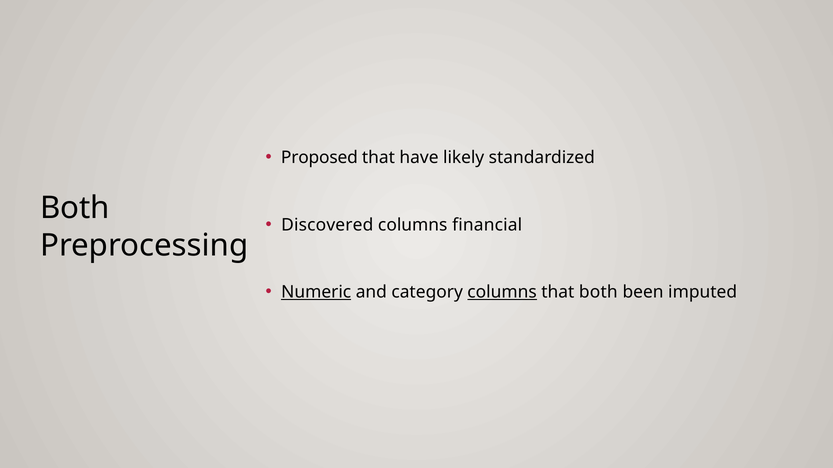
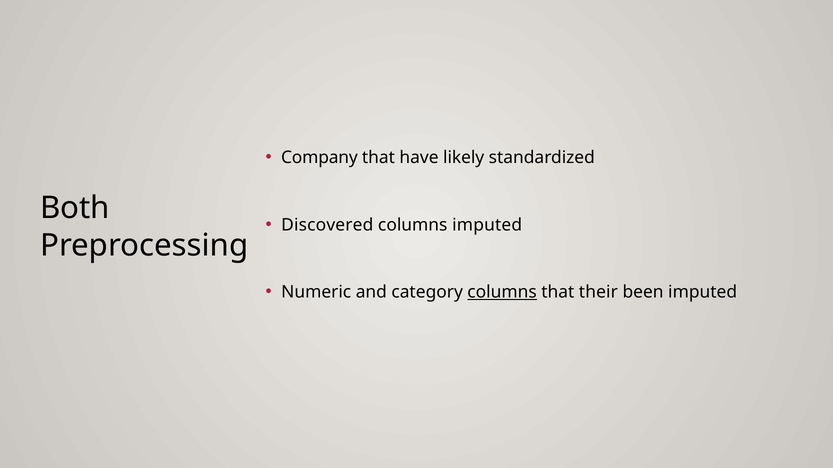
Proposed: Proposed -> Company
columns financial: financial -> imputed
Numeric underline: present -> none
that both: both -> their
